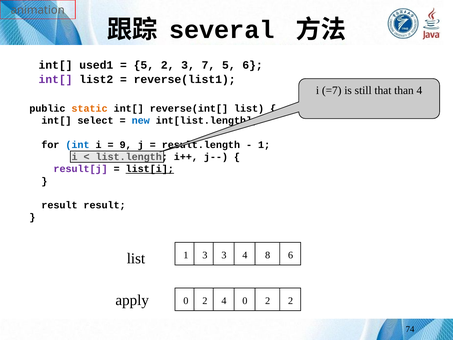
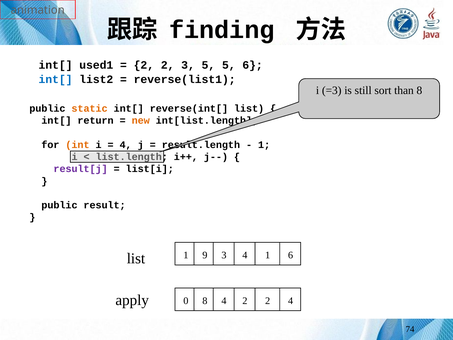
several: several -> finding
5 at (144, 65): 5 -> 2
3 7: 7 -> 5
int[ at (56, 79) colour: purple -> blue
=7: =7 -> =3
that: that -> sort
than 4: 4 -> 8
select: select -> return
new colour: blue -> orange
int colour: blue -> orange
9 at (126, 145): 9 -> 4
list[i underline: present -> none
result at (59, 205): result -> public
1 3: 3 -> 9
4 8: 8 -> 1
2 at (205, 301): 2 -> 8
4 0: 0 -> 2
2 2: 2 -> 4
